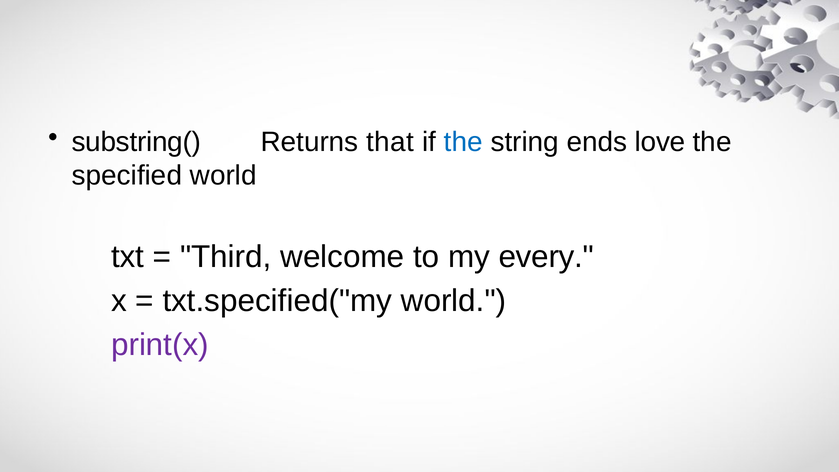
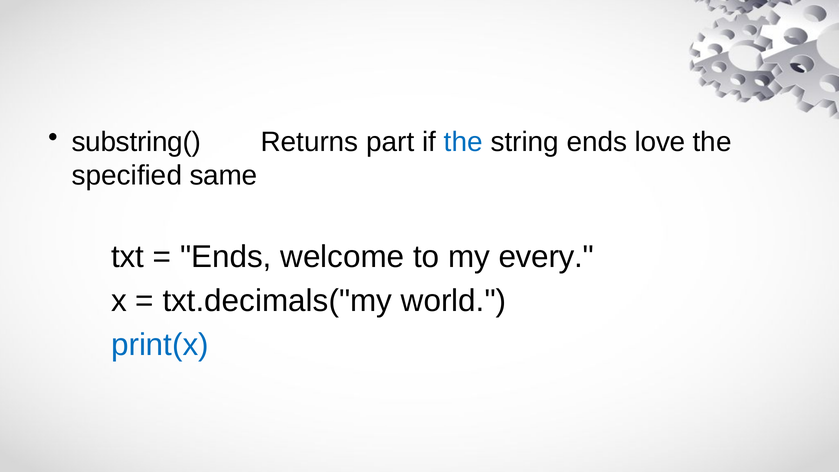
that: that -> part
specified world: world -> same
Third at (226, 257): Third -> Ends
txt.specified("my: txt.specified("my -> txt.decimals("my
print(x colour: purple -> blue
